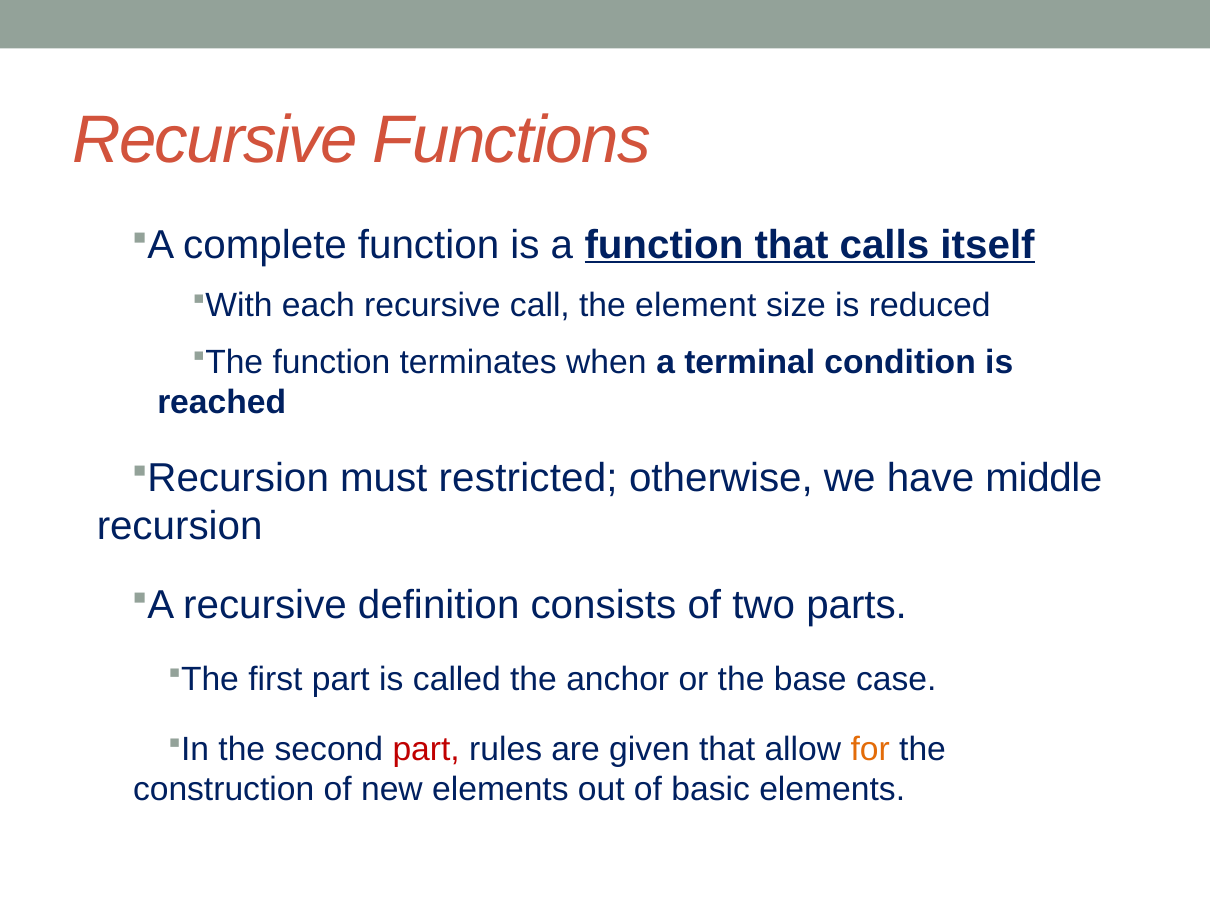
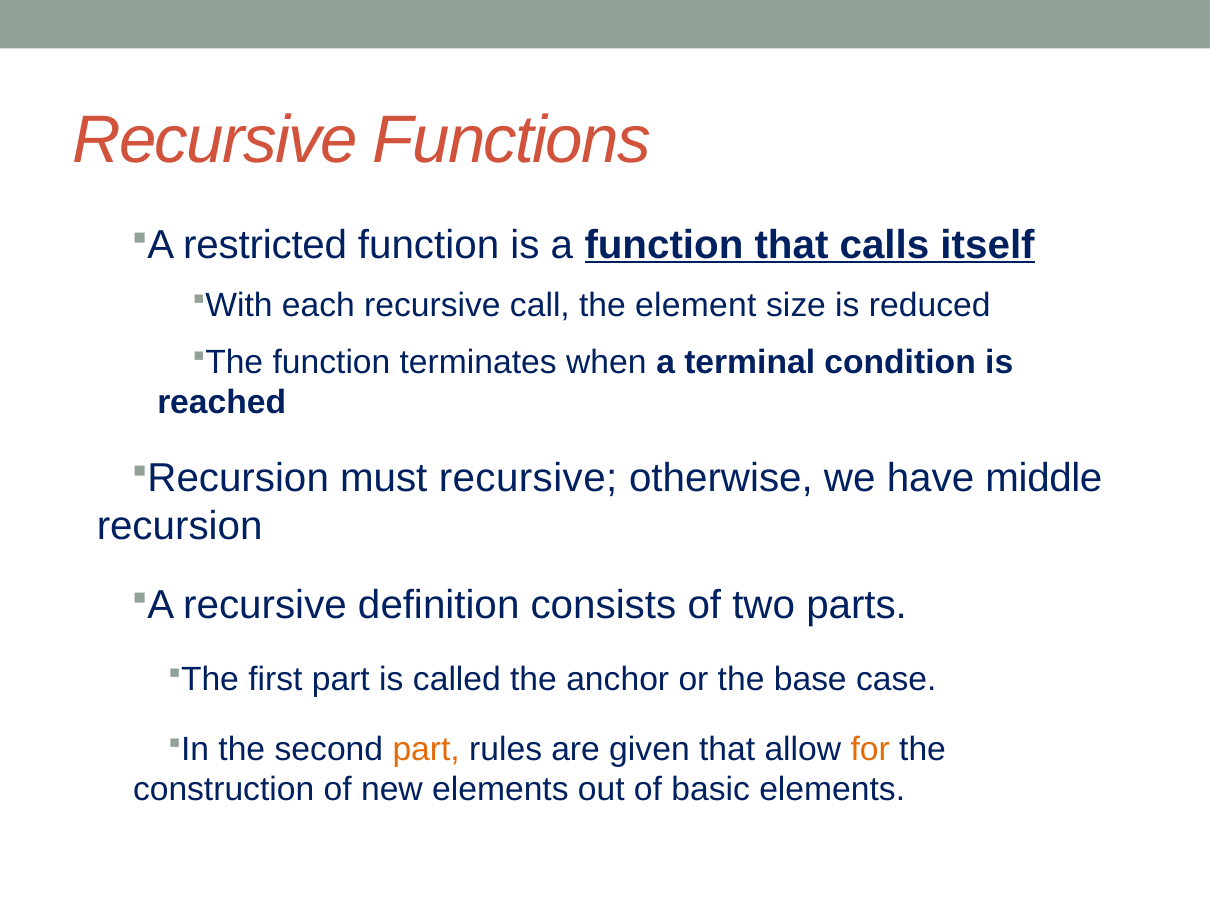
complete: complete -> restricted
must restricted: restricted -> recursive
part at (426, 750) colour: red -> orange
